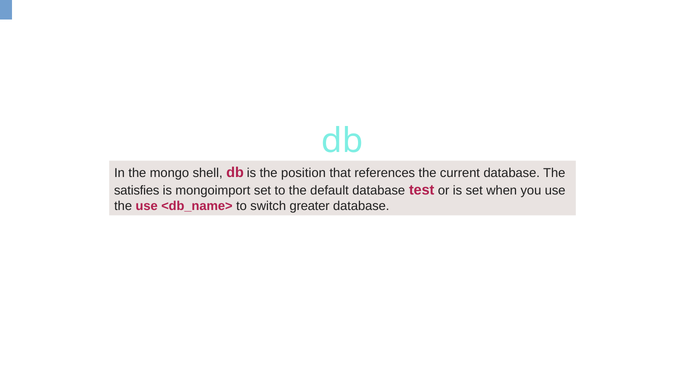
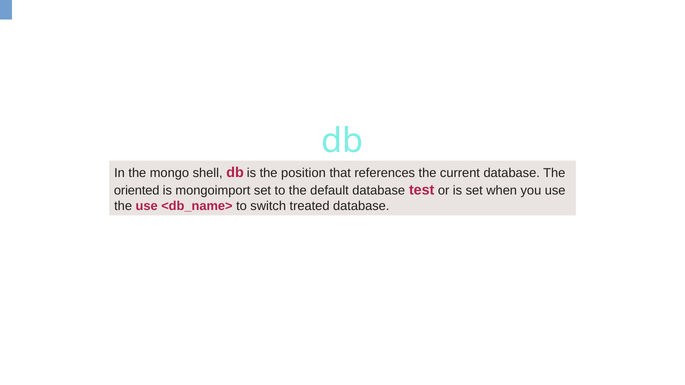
satisfies: satisfies -> oriented
greater: greater -> treated
